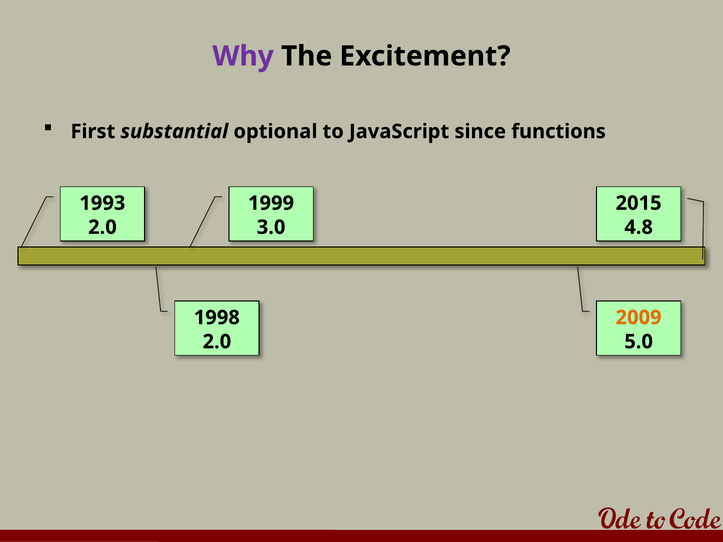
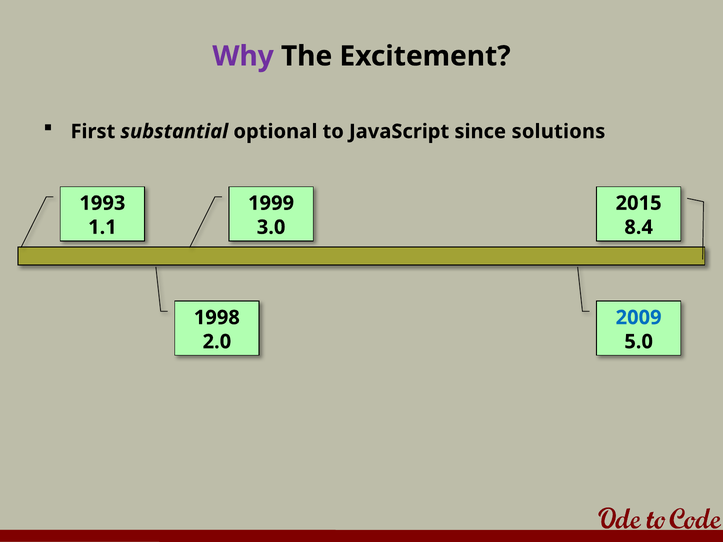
functions: functions -> solutions
2.0 at (102, 227): 2.0 -> 1.1
4.8: 4.8 -> 8.4
2009 colour: orange -> blue
